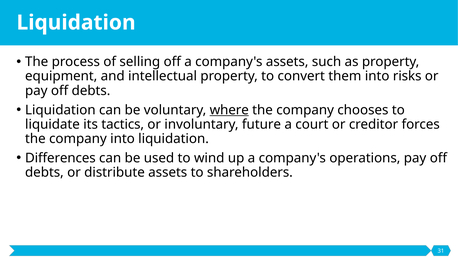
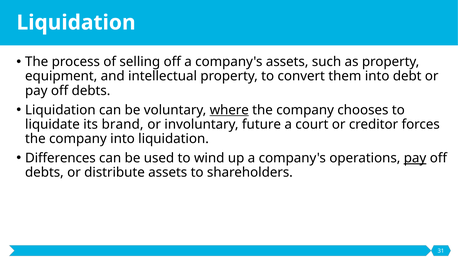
risks: risks -> debt
tactics: tactics -> brand
pay at (415, 158) underline: none -> present
